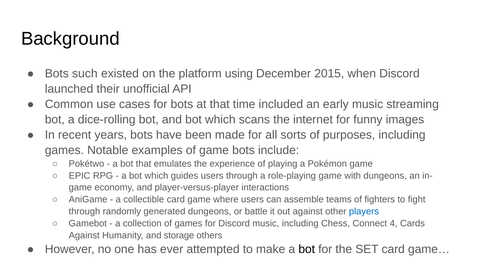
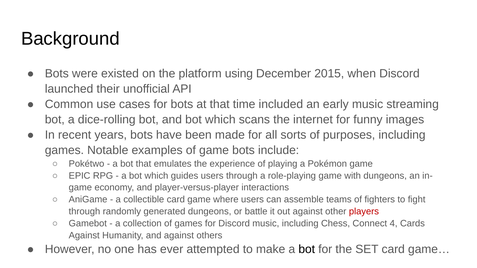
such: such -> were
players colour: blue -> red
and storage: storage -> against
